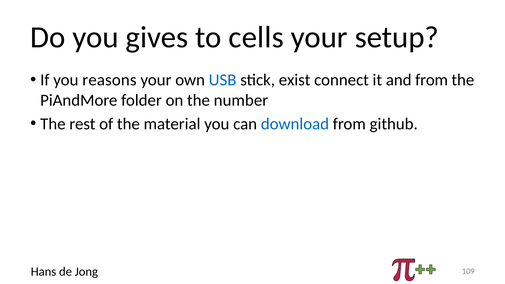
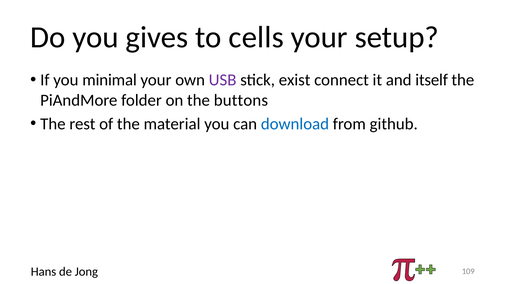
reasons: reasons -> minimal
USB colour: blue -> purple
and from: from -> itself
number: number -> buttons
